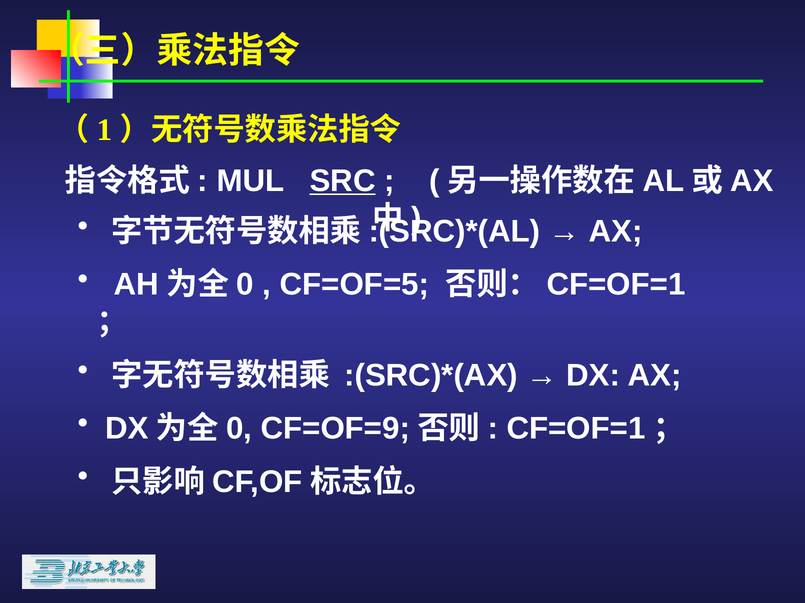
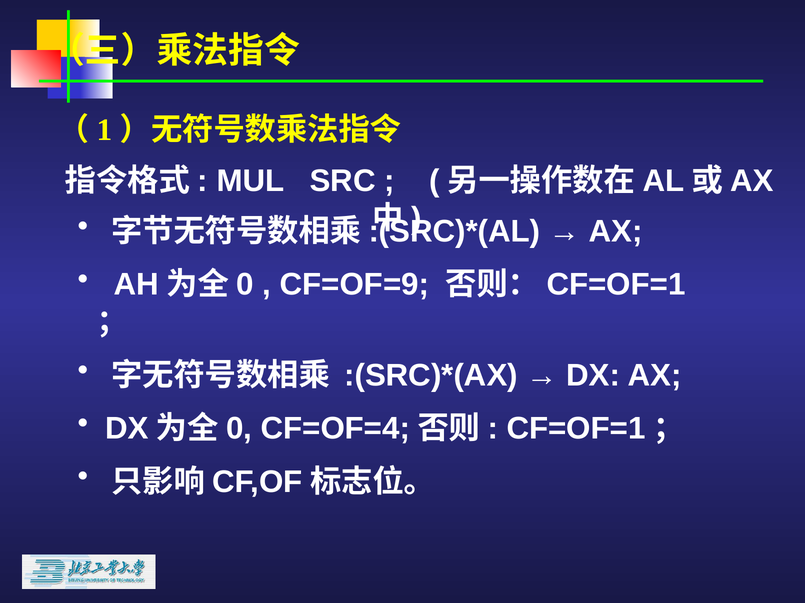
SRC underline: present -> none
CF=OF=5: CF=OF=5 -> CF=OF=9
CF=OF=9: CF=OF=9 -> CF=OF=4
